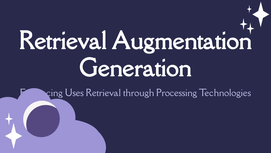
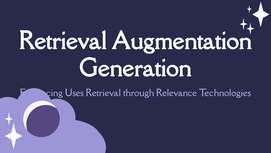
Processing: Processing -> Relevance
